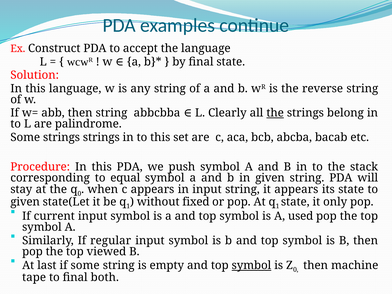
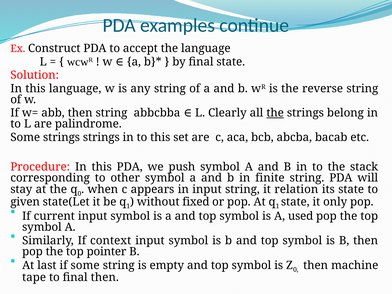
equal: equal -> other
in given: given -> finite
it appears: appears -> relation
regular: regular -> context
viewed: viewed -> pointer
symbol at (251, 265) underline: present -> none
final both: both -> then
